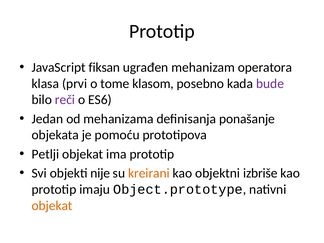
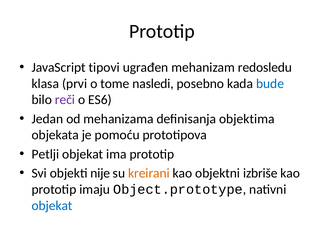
fiksan: fiksan -> tipovi
operatora: operatora -> redosledu
klasom: klasom -> nasledi
bude colour: purple -> blue
ponašanje: ponašanje -> objektima
objekat at (52, 206) colour: orange -> blue
